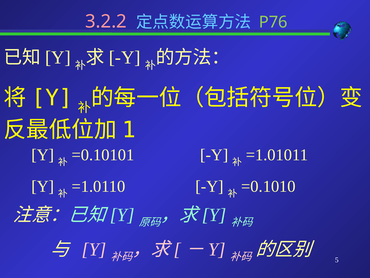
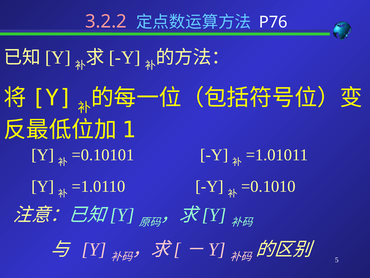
P76 colour: light green -> white
